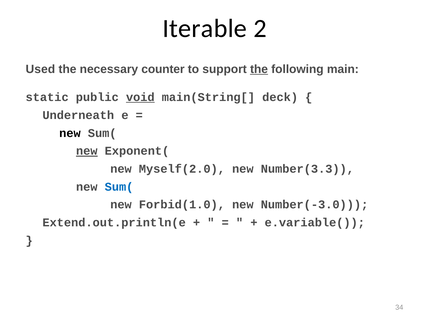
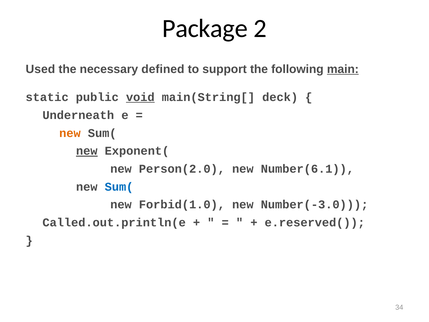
Iterable: Iterable -> Package
counter: counter -> defined
the at (259, 69) underline: present -> none
main underline: none -> present
new at (70, 133) colour: black -> orange
Myself(2.0: Myself(2.0 -> Person(2.0
Number(3.3: Number(3.3 -> Number(6.1
Extend.out.println(e: Extend.out.println(e -> Called.out.println(e
e.variable(: e.variable( -> e.reserved(
